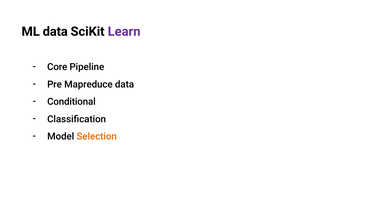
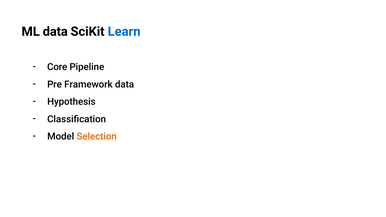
Learn colour: purple -> blue
Mapreduce: Mapreduce -> Framework
Conditional: Conditional -> Hypothesis
